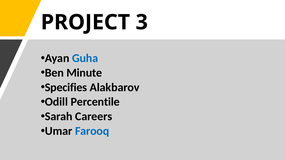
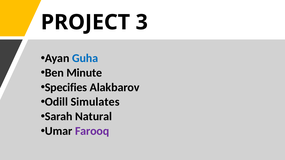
Percentile: Percentile -> Simulates
Careers: Careers -> Natural
Farooq colour: blue -> purple
